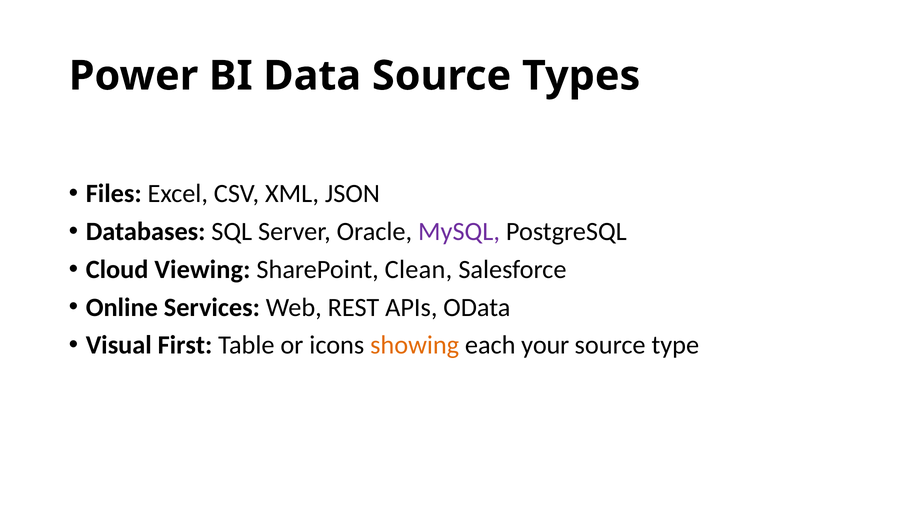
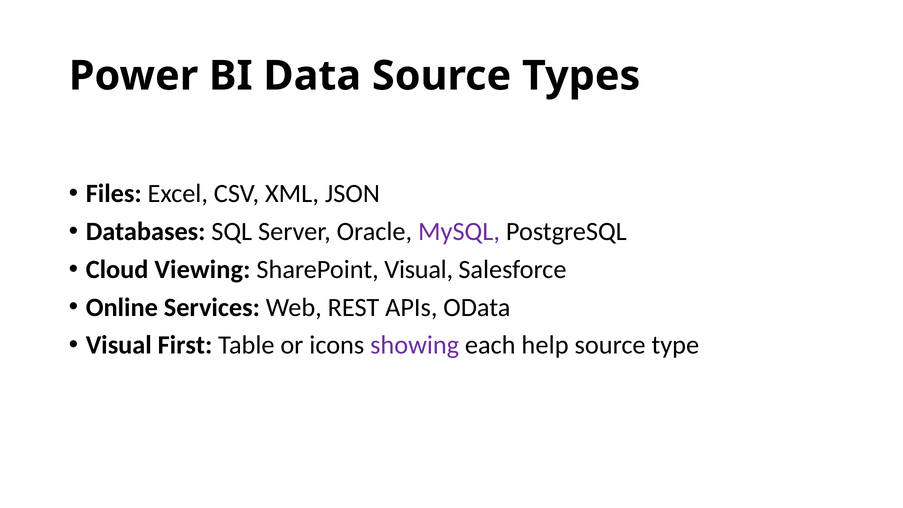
SharePoint Clean: Clean -> Visual
showing colour: orange -> purple
your: your -> help
